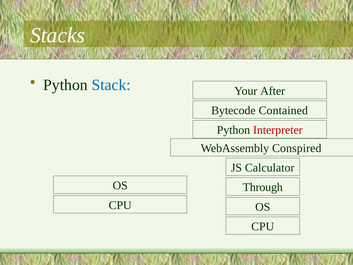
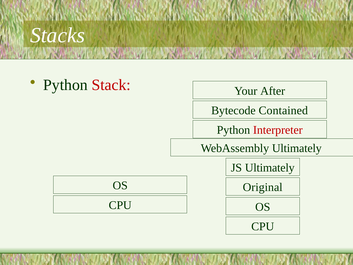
Stack colour: blue -> red
WebAssembly Conspired: Conspired -> Ultimately
JS Calculator: Calculator -> Ultimately
Through: Through -> Original
